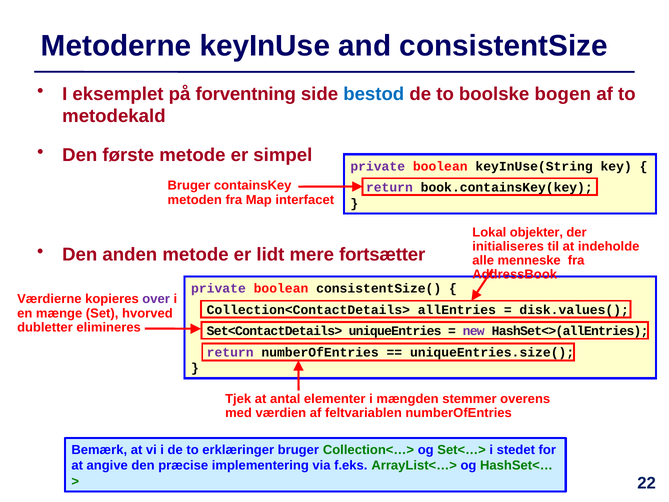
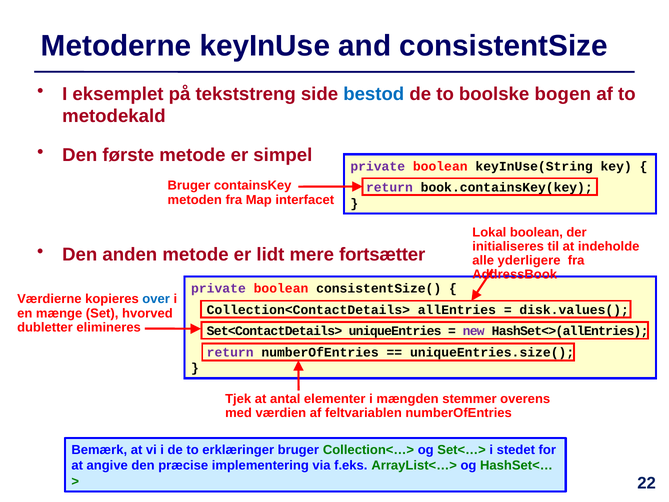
forventning: forventning -> tekststreng
Lokal objekter: objekter -> boolean
menneske: menneske -> yderligere
over colour: purple -> blue
